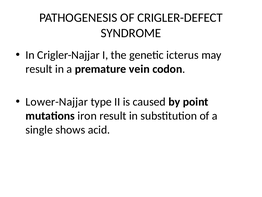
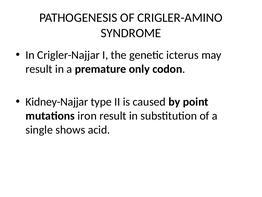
CRIGLER-DEFECT: CRIGLER-DEFECT -> CRIGLER-AMINO
vein: vein -> only
Lower-Najjar: Lower-Najjar -> Kidney-Najjar
